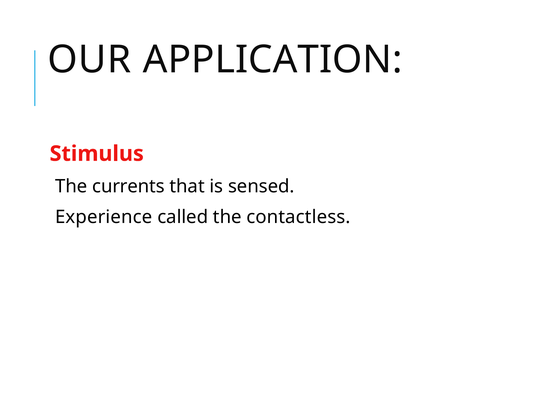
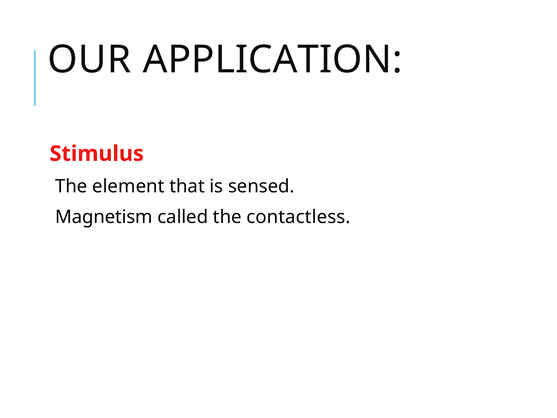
currents: currents -> element
Experience: Experience -> Magnetism
